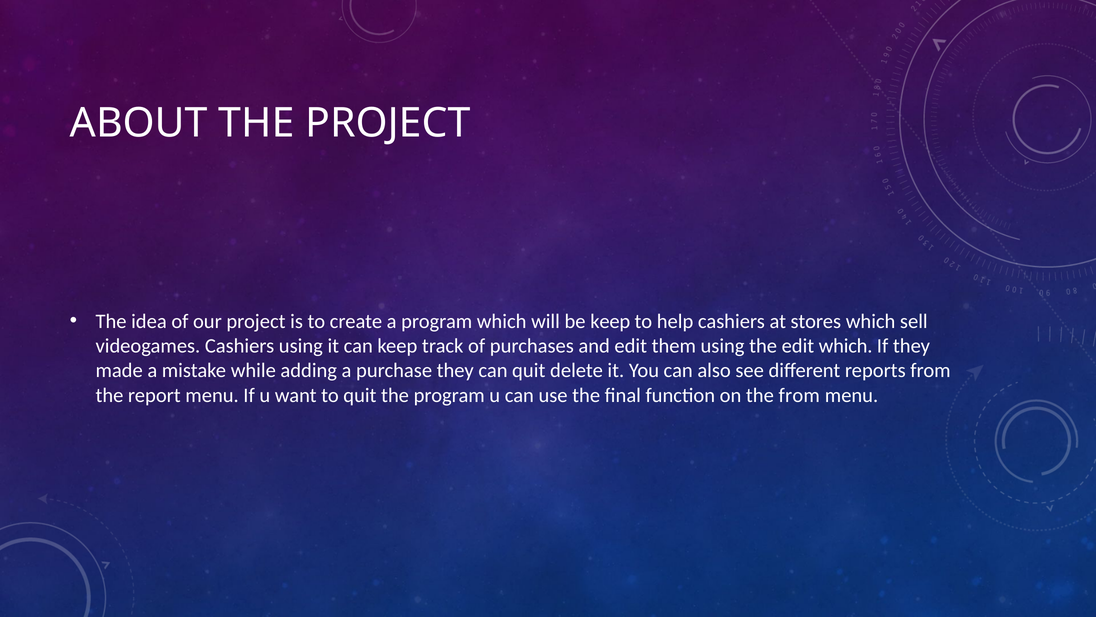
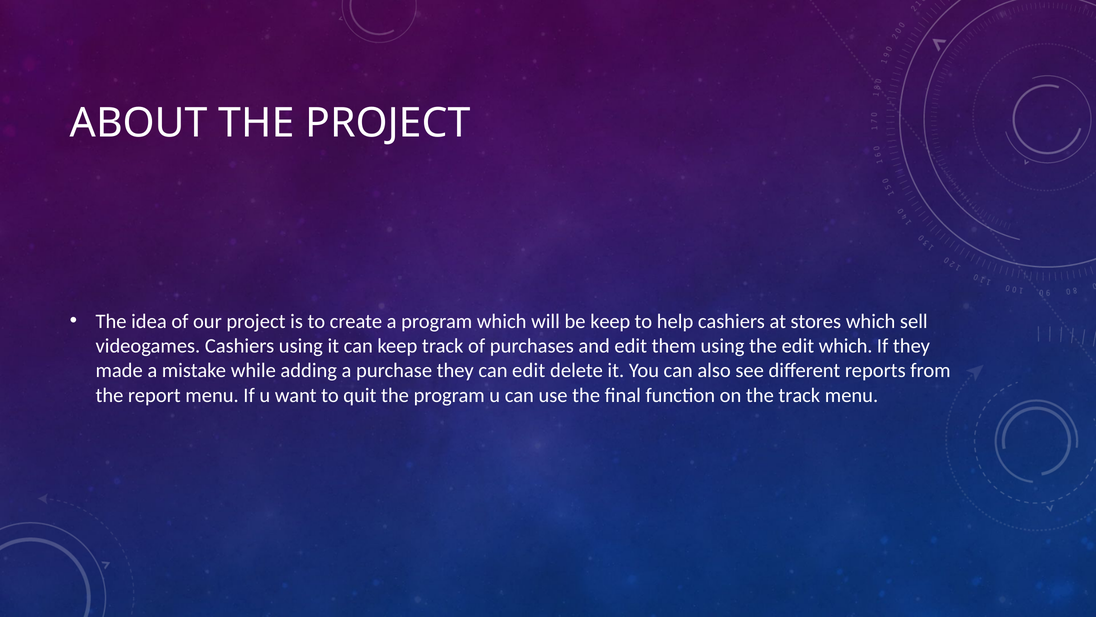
can quit: quit -> edit
the from: from -> track
